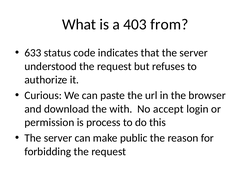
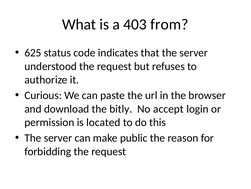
633: 633 -> 625
with: with -> bitly
process: process -> located
